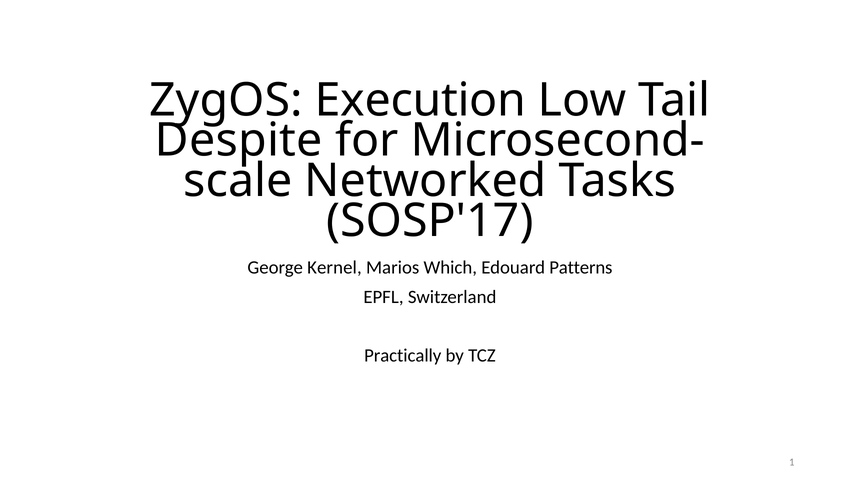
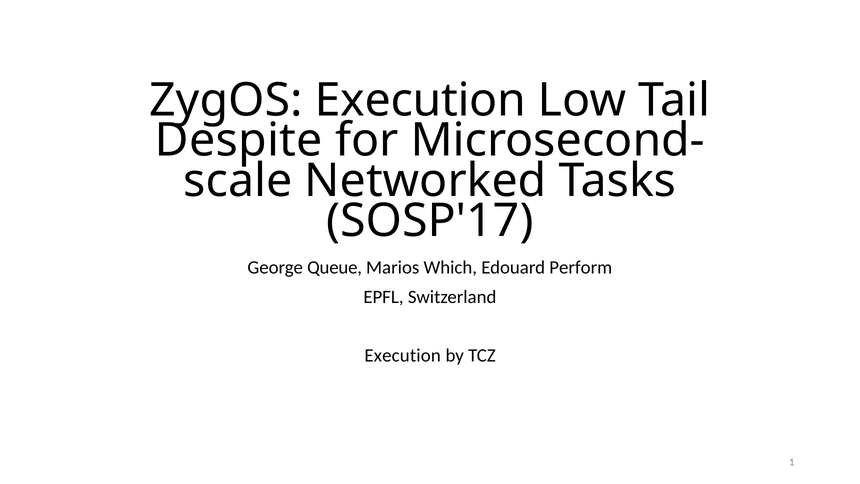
Kernel: Kernel -> Queue
Patterns: Patterns -> Perform
Practically at (403, 355): Practically -> Execution
